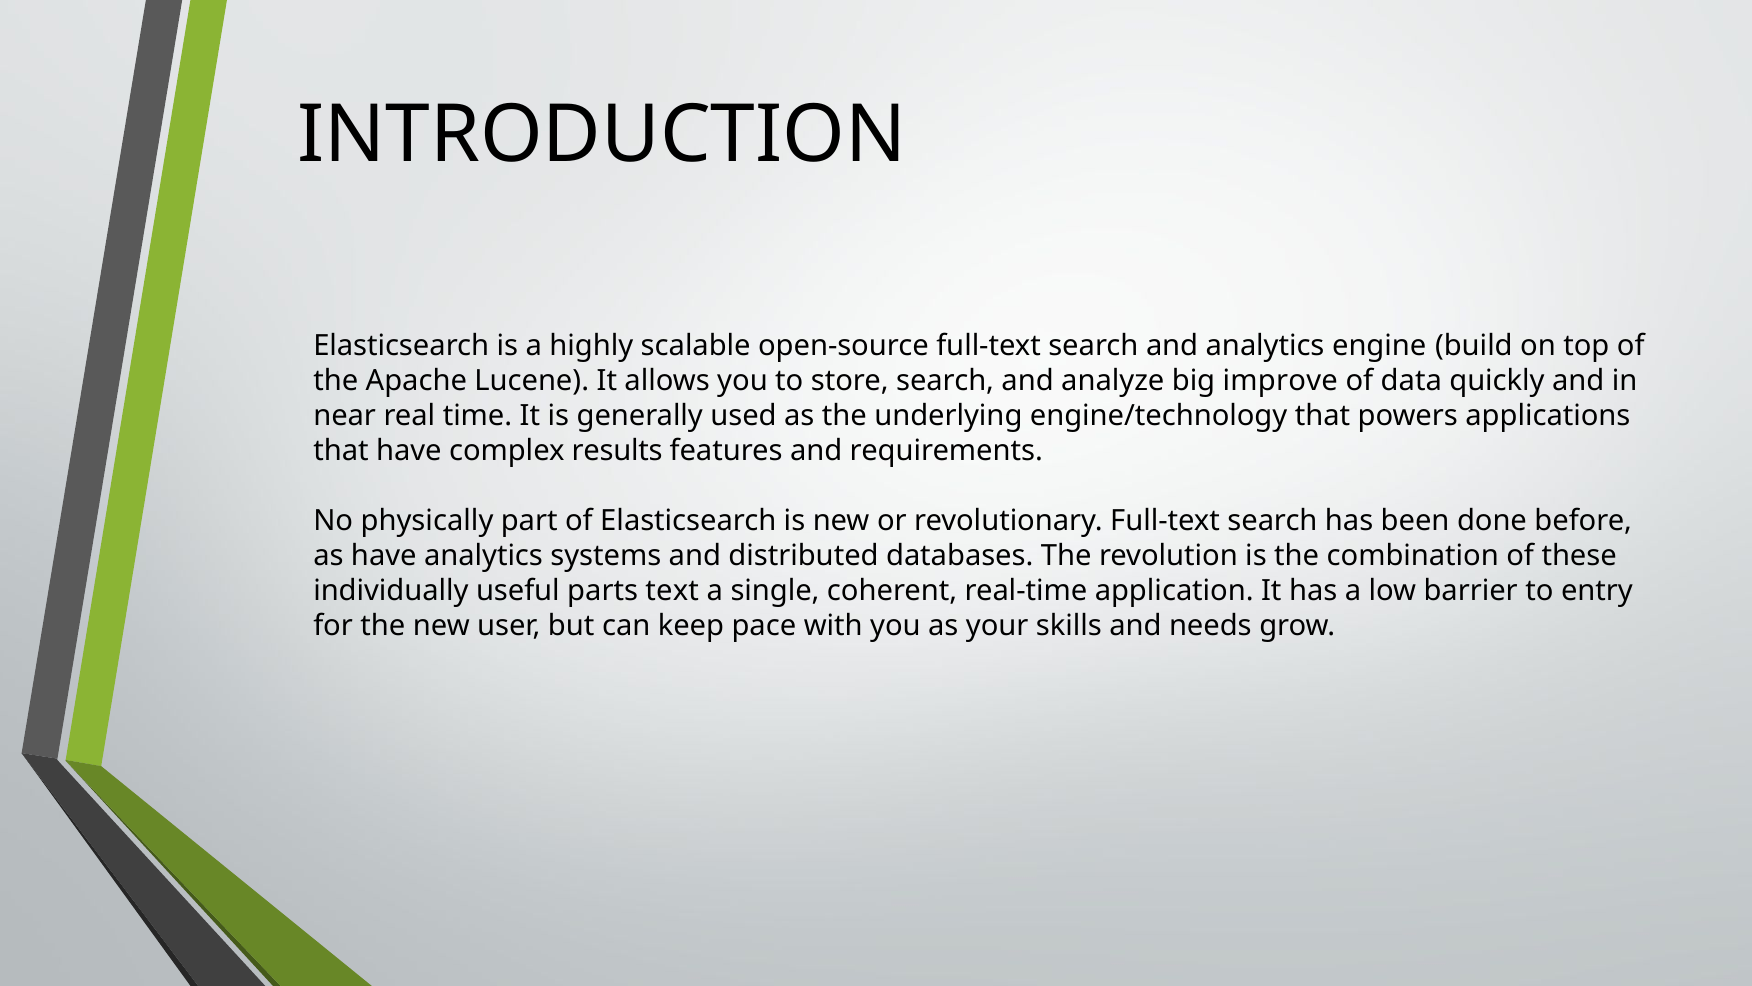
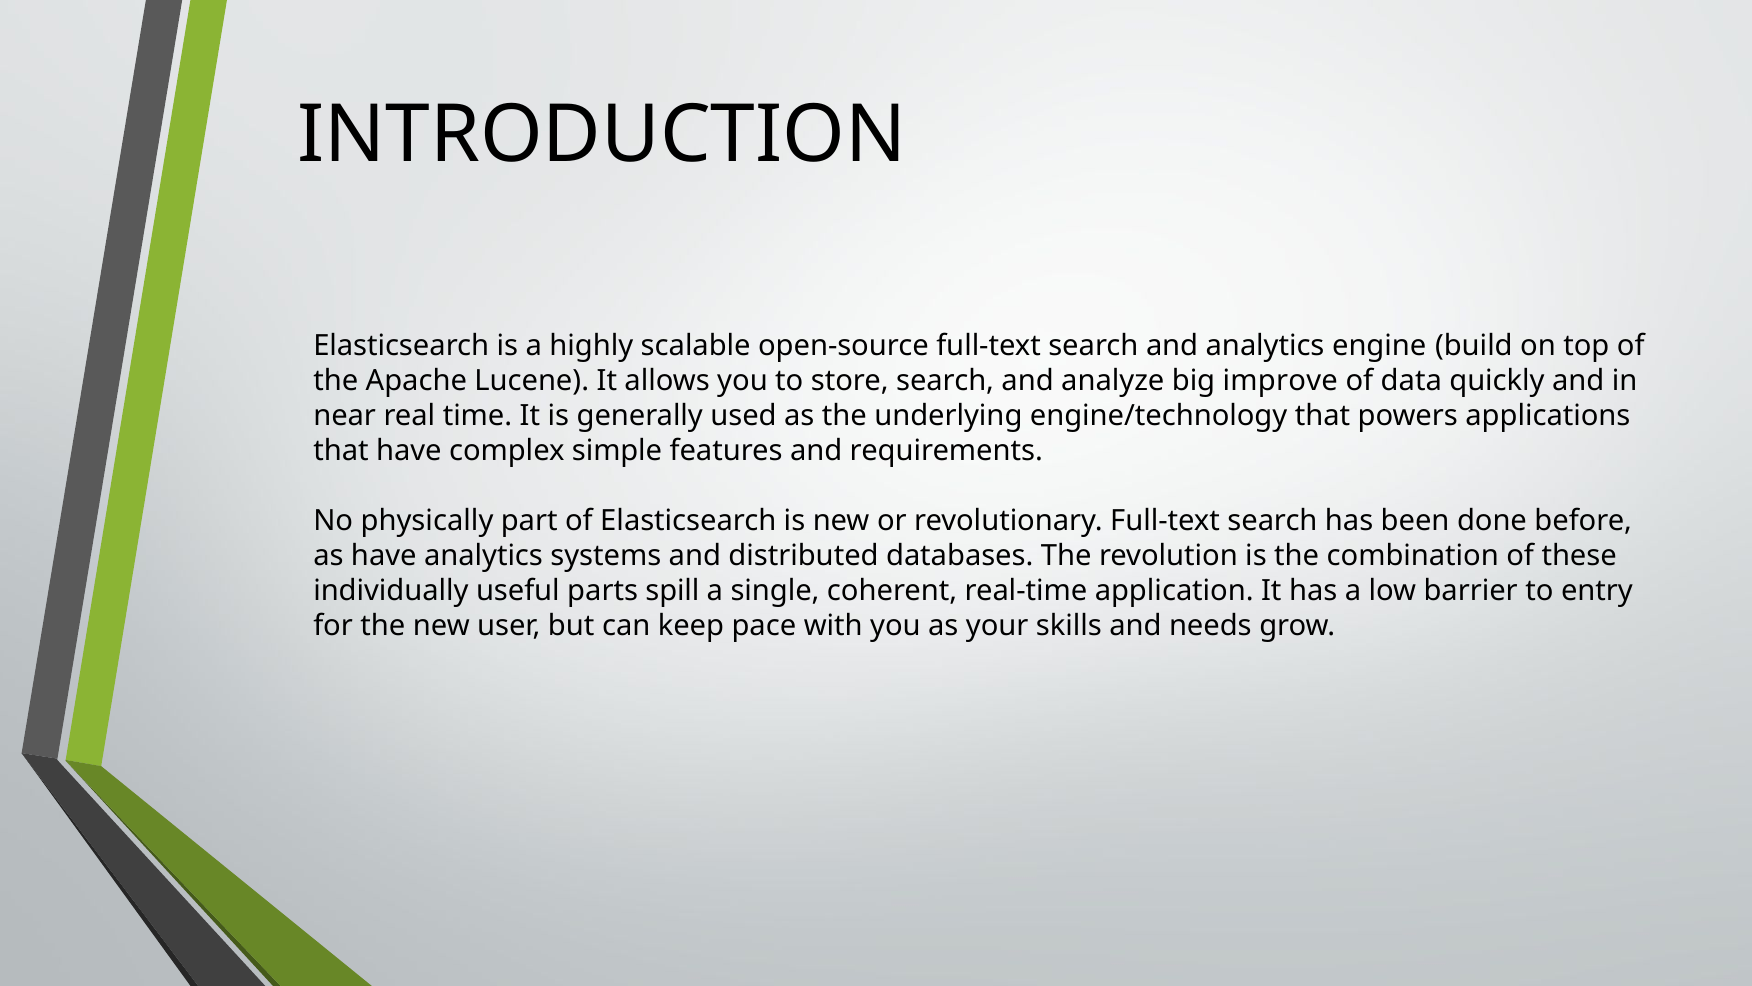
results: results -> simple
text: text -> spill
